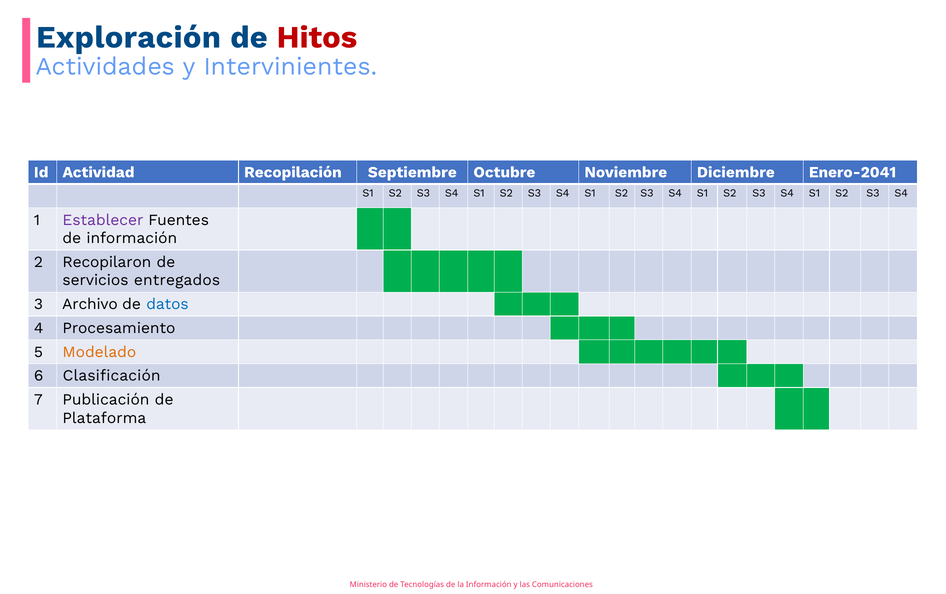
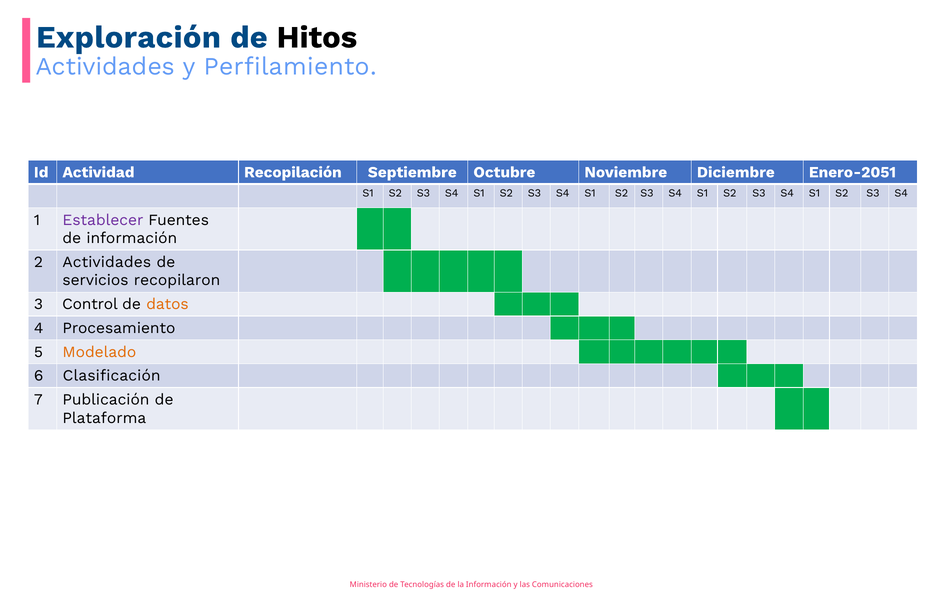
Hitos colour: red -> black
Intervinientes: Intervinientes -> Perfilamiento
Enero-2041: Enero-2041 -> Enero-2051
2 Recopilaron: Recopilaron -> Actividades
entregados: entregados -> recopilaron
Archivo: Archivo -> Control
datos colour: blue -> orange
